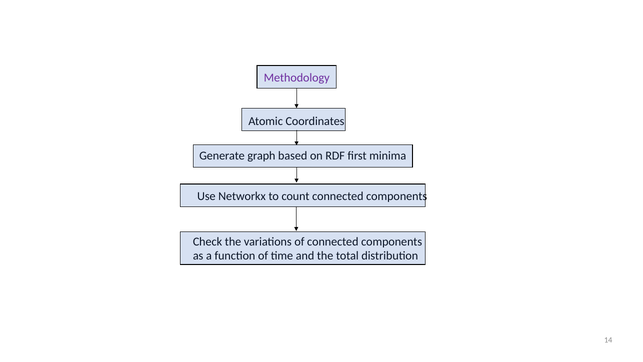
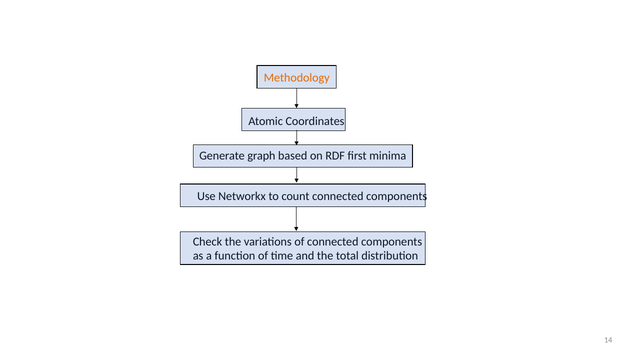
Methodology colour: purple -> orange
